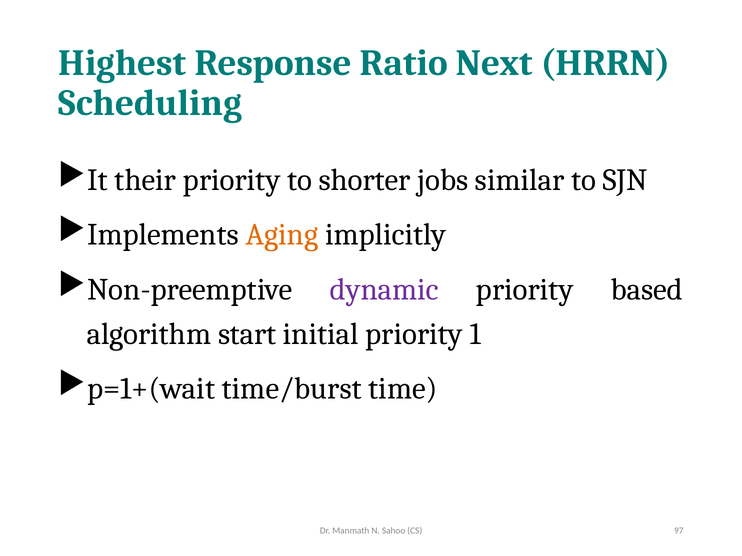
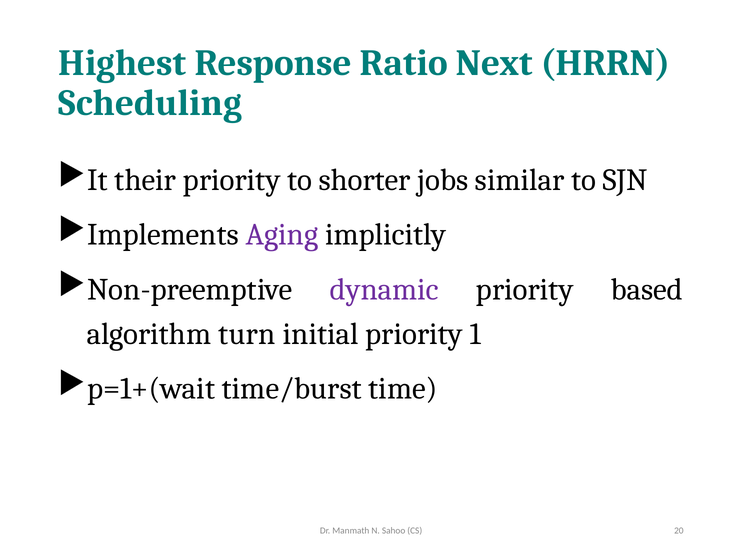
Aging colour: orange -> purple
start: start -> turn
97: 97 -> 20
